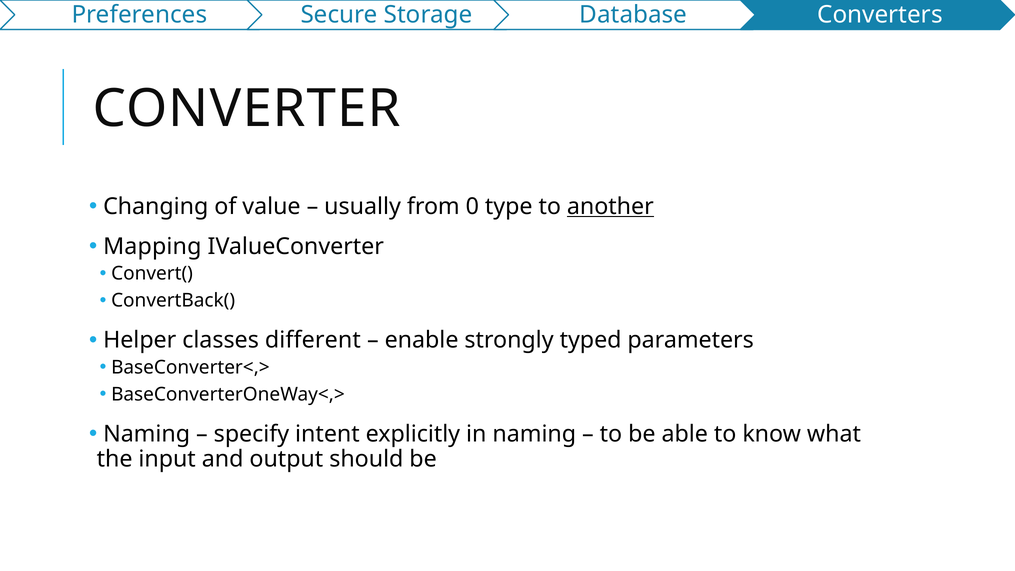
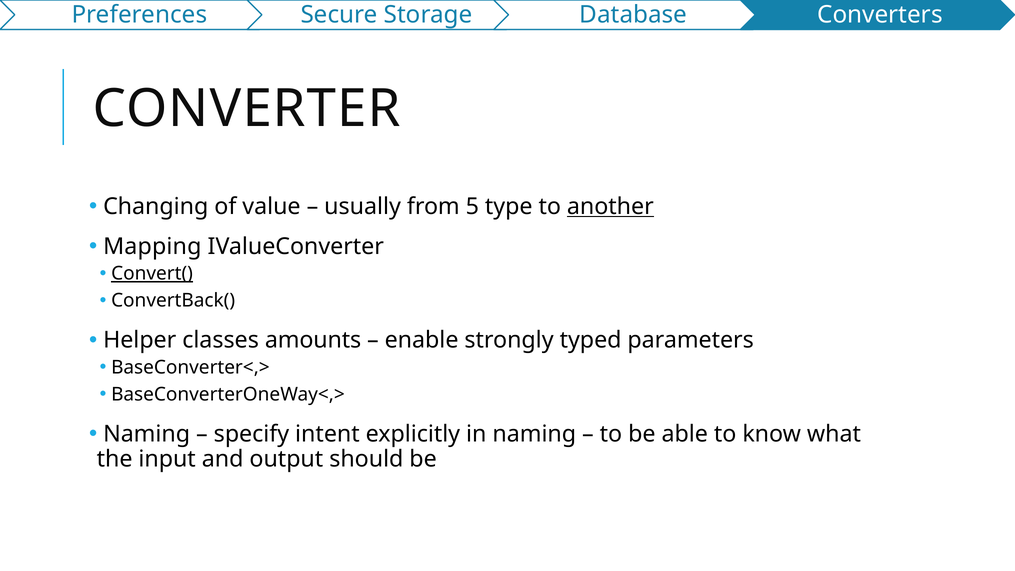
0: 0 -> 5
Convert( underline: none -> present
different: different -> amounts
